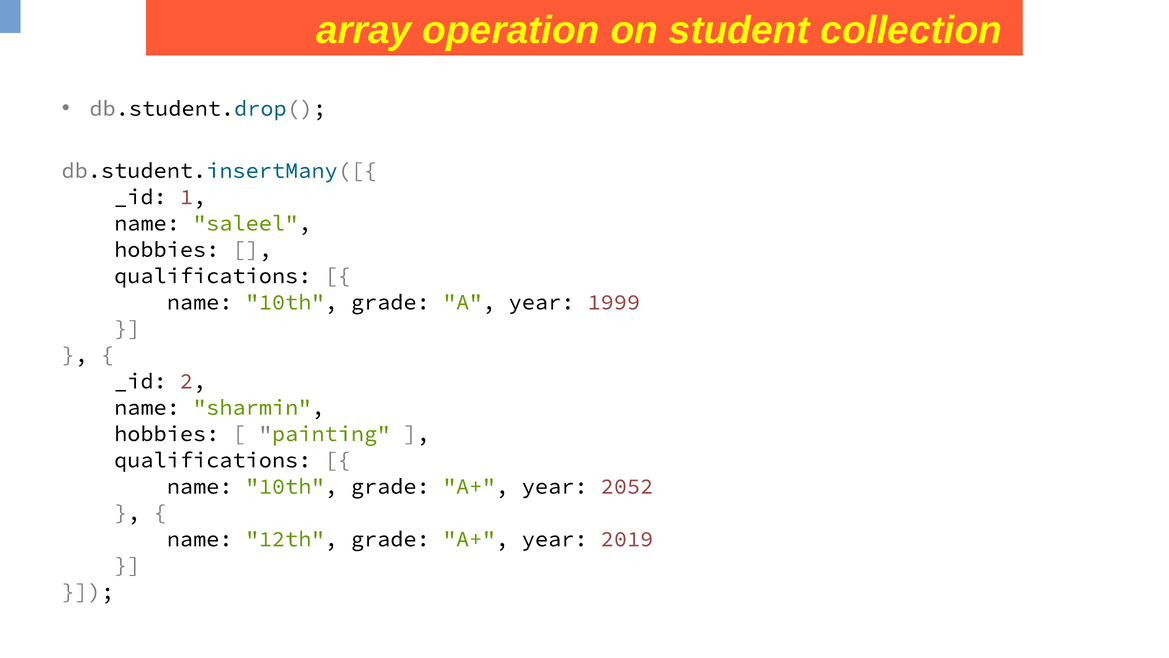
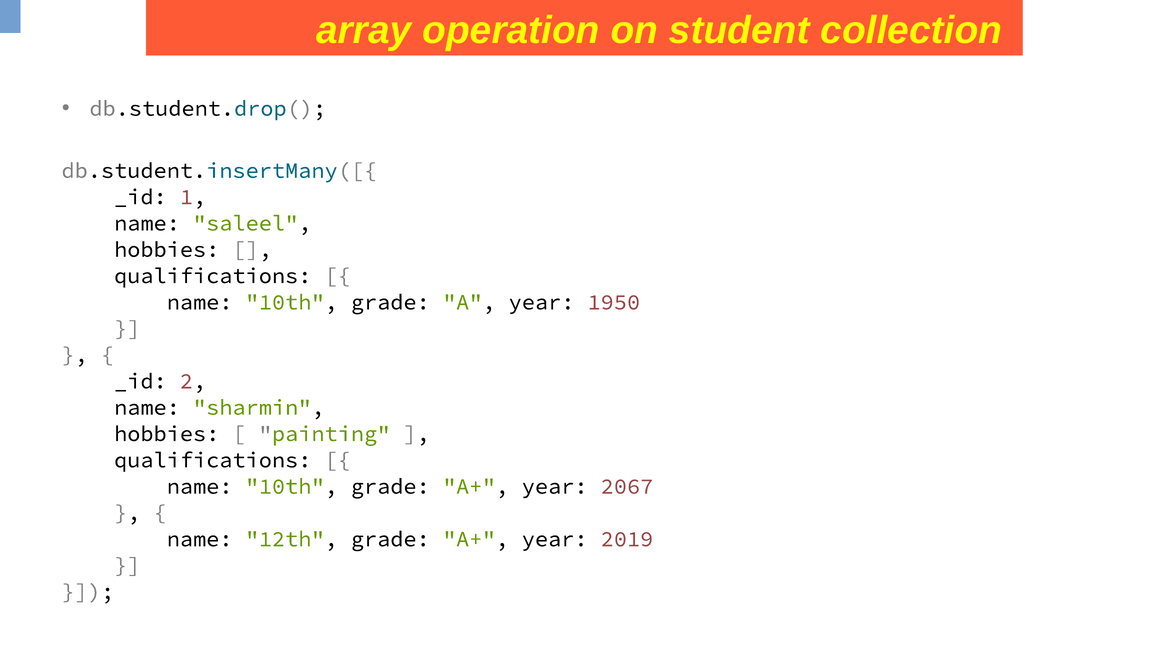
1999: 1999 -> 1950
2052: 2052 -> 2067
